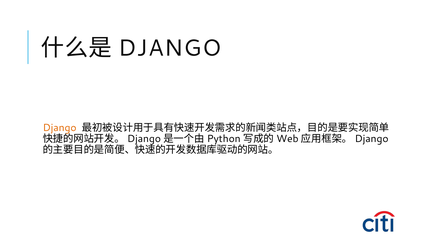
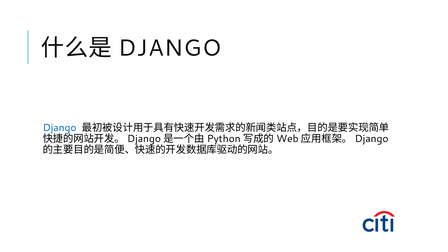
Django at (60, 128) colour: orange -> blue
